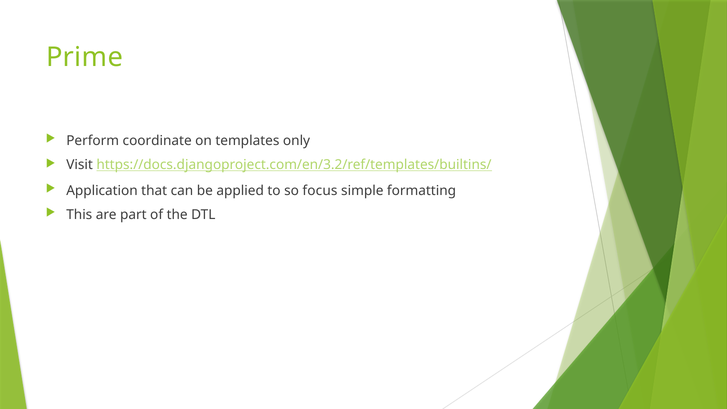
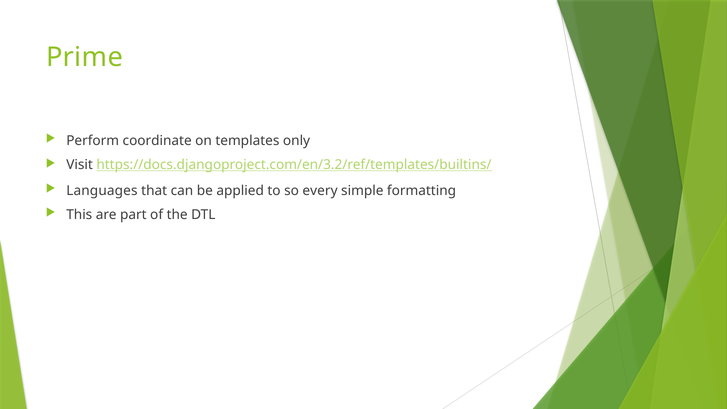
Application: Application -> Languages
focus: focus -> every
